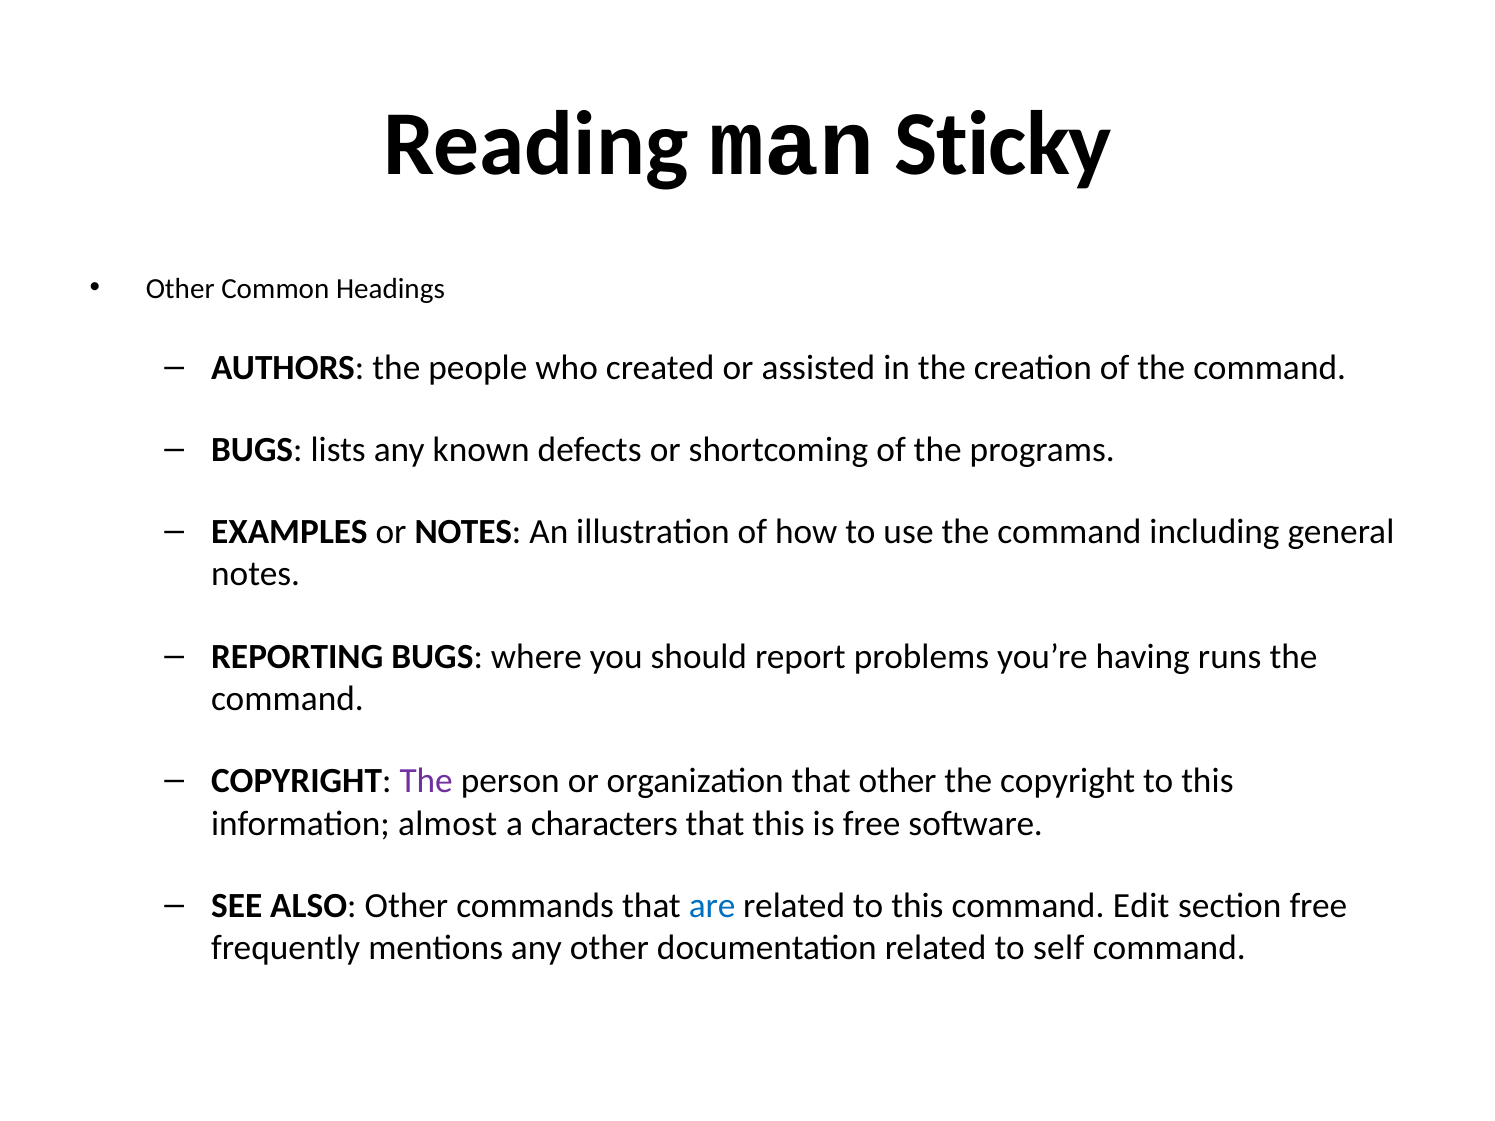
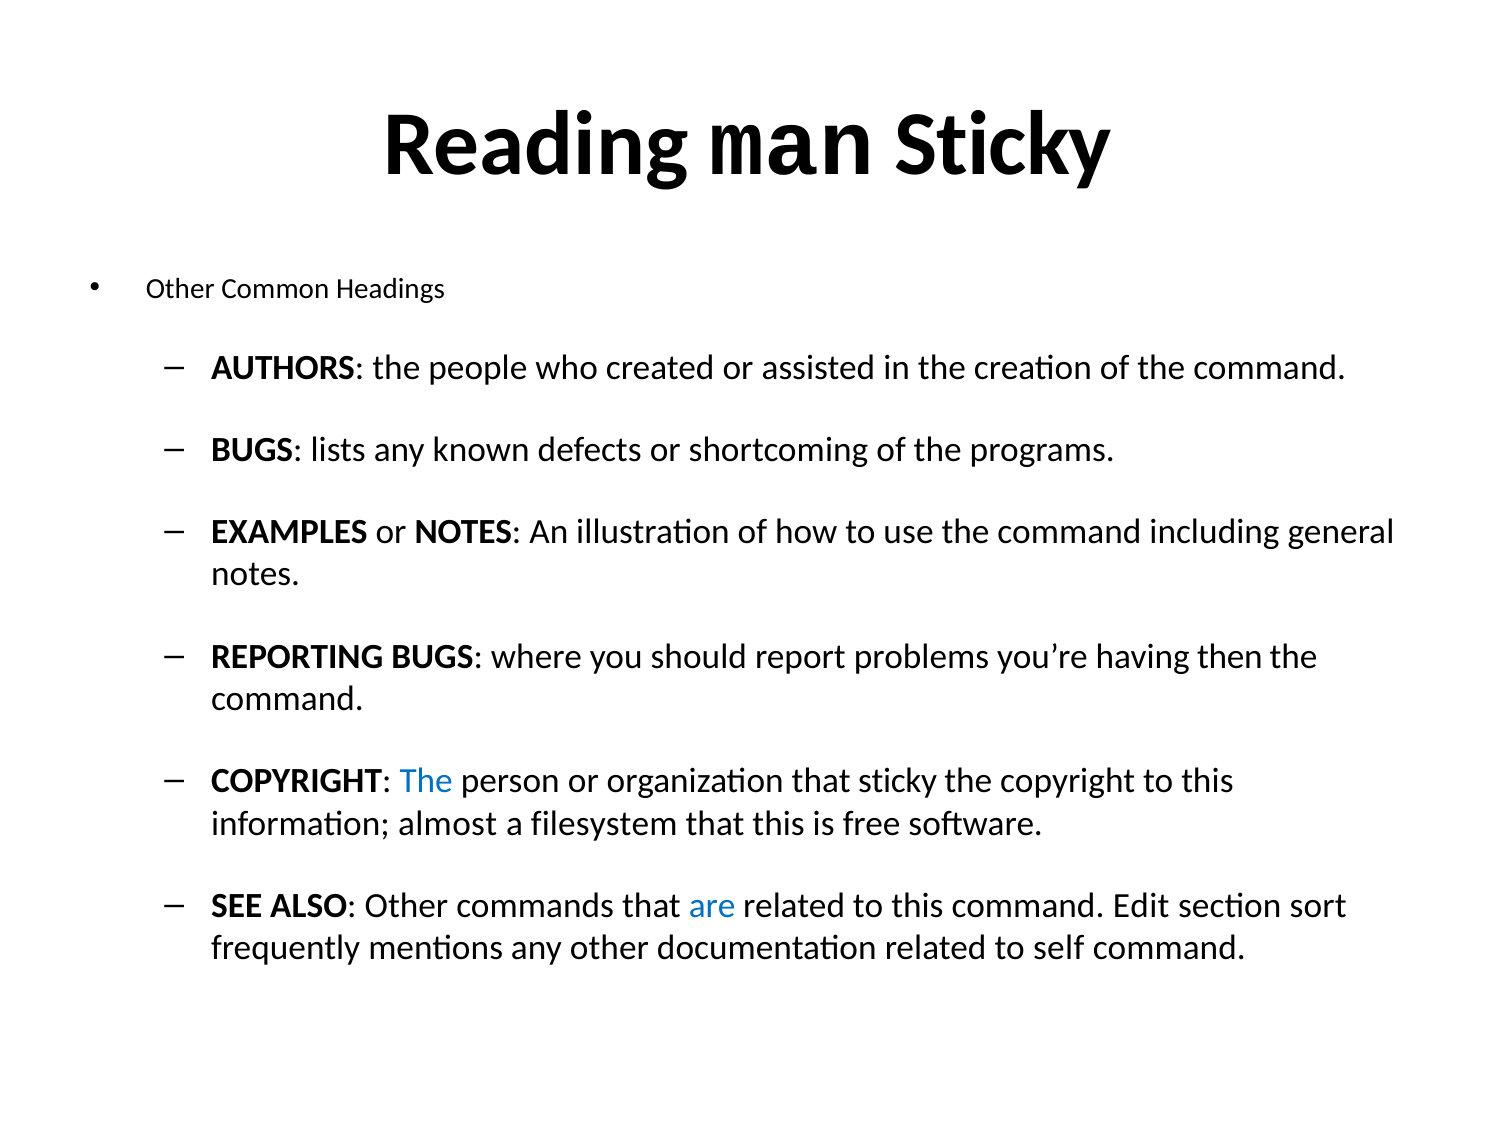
runs: runs -> then
The at (426, 781) colour: purple -> blue
that other: other -> sticky
characters: characters -> filesystem
section free: free -> sort
